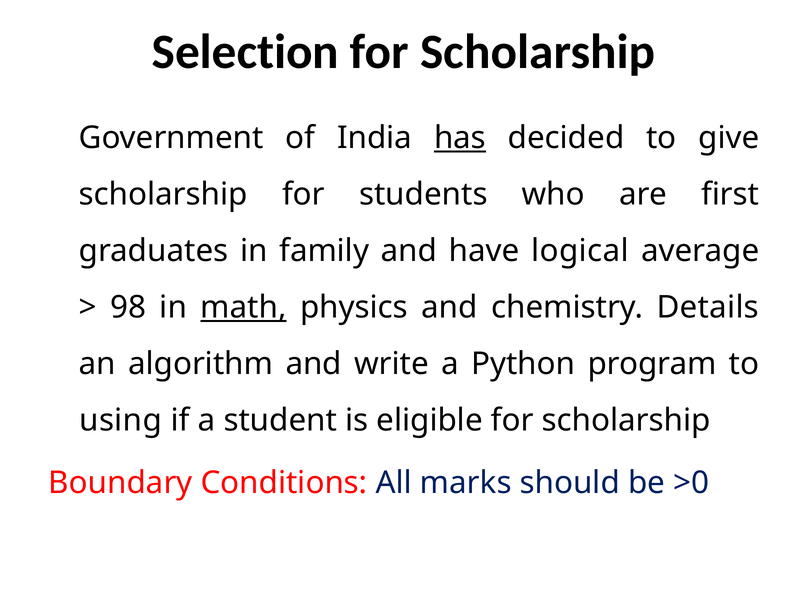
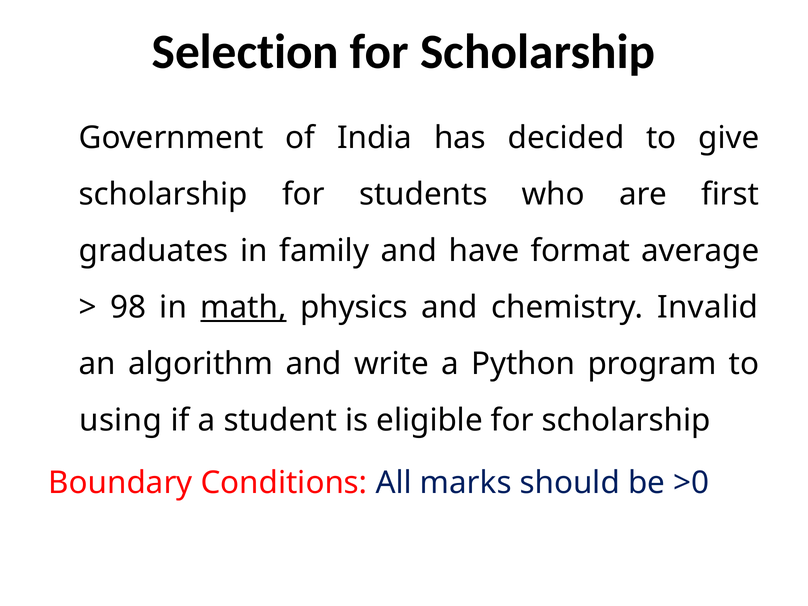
has underline: present -> none
logical: logical -> format
Details: Details -> Invalid
